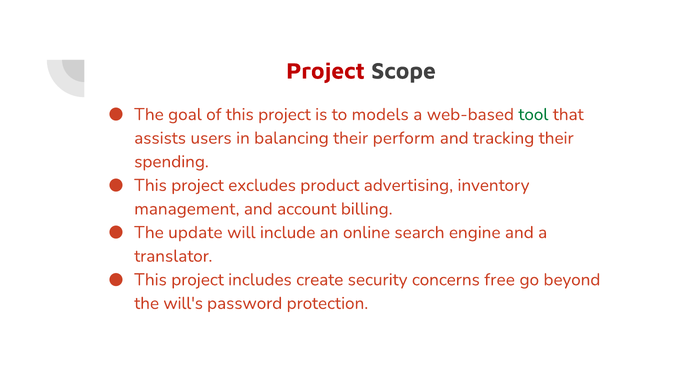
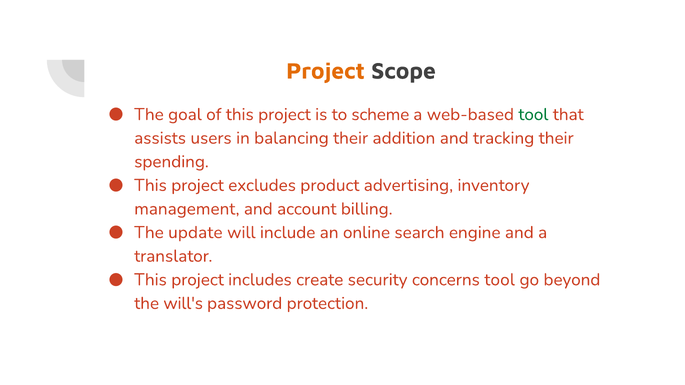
Project at (326, 71) colour: red -> orange
models: models -> scheme
perform: perform -> addition
concerns free: free -> tool
